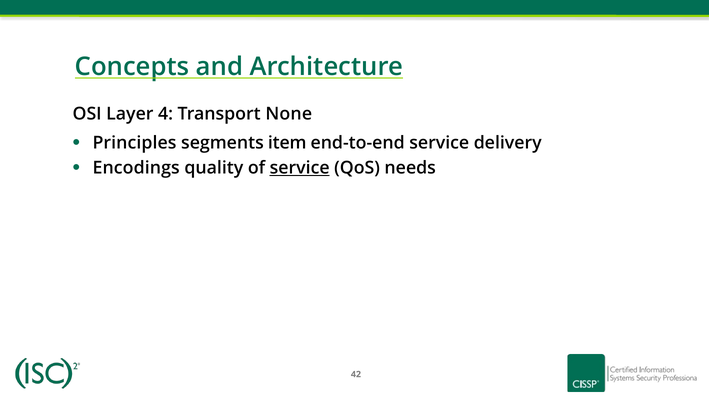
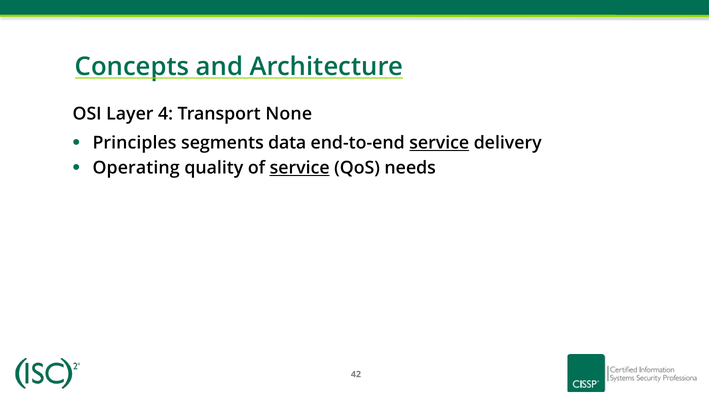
item: item -> data
service at (439, 143) underline: none -> present
Encodings: Encodings -> Operating
